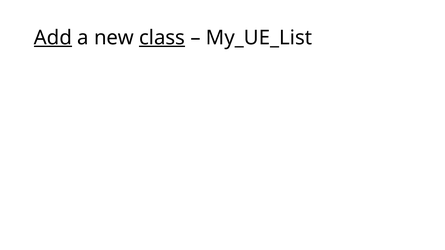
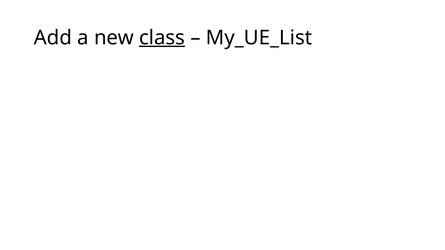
Add underline: present -> none
